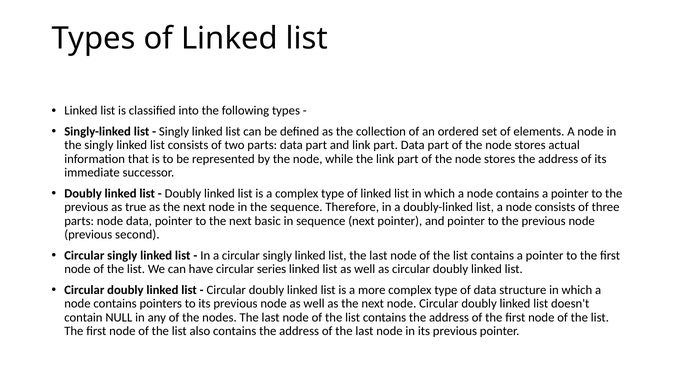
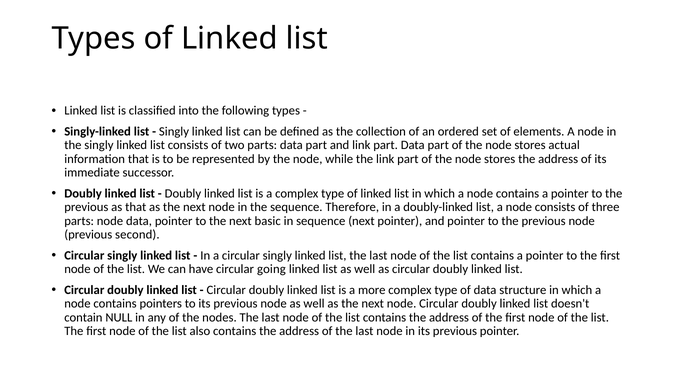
as true: true -> that
series: series -> going
